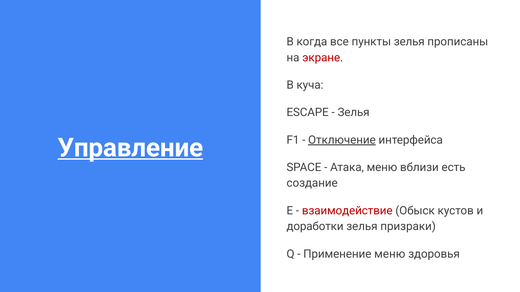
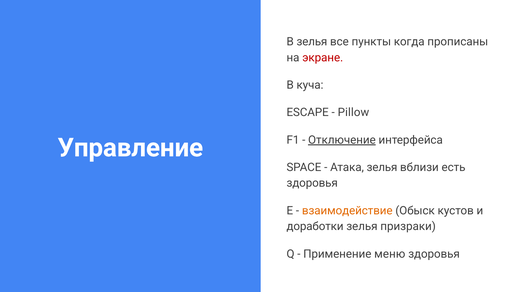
В когда: когда -> зелья
пункты зелья: зелья -> когда
Зелья at (354, 113): Зелья -> Pillow
Управление underline: present -> none
Атака меню: меню -> зелья
создание at (312, 184): создание -> здоровья
взаимодействие colour: red -> orange
